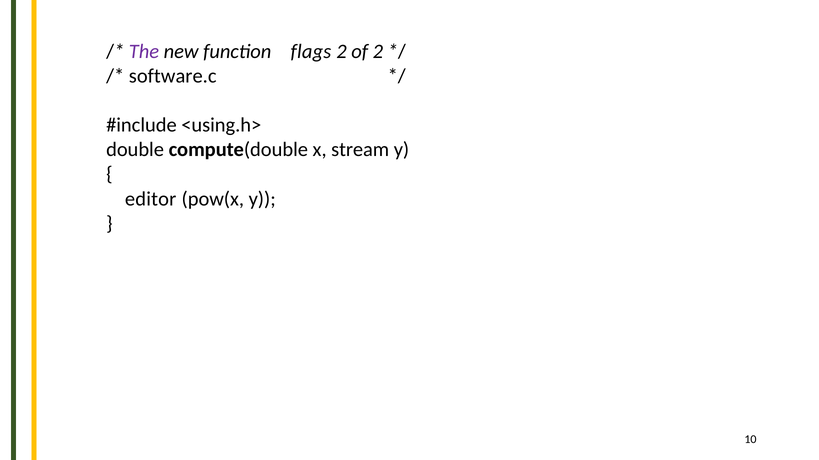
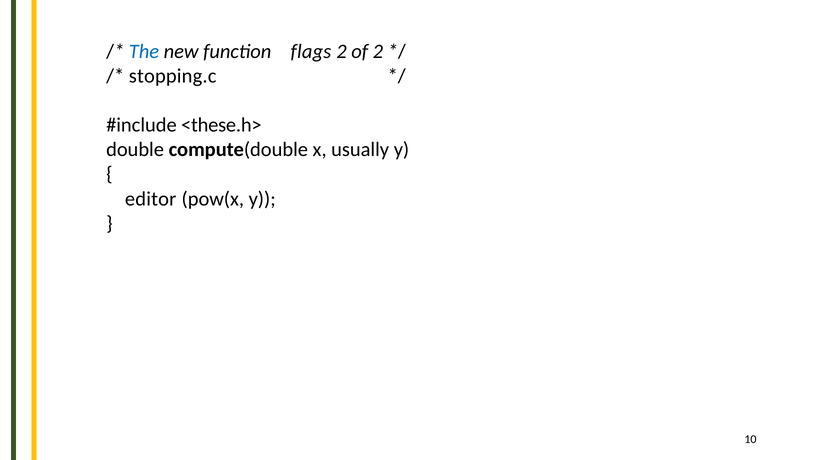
The colour: purple -> blue
software.c: software.c -> stopping.c
<using.h>: <using.h> -> <these.h>
stream: stream -> usually
